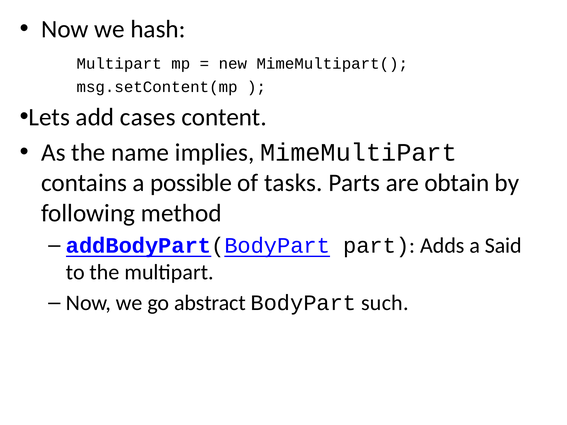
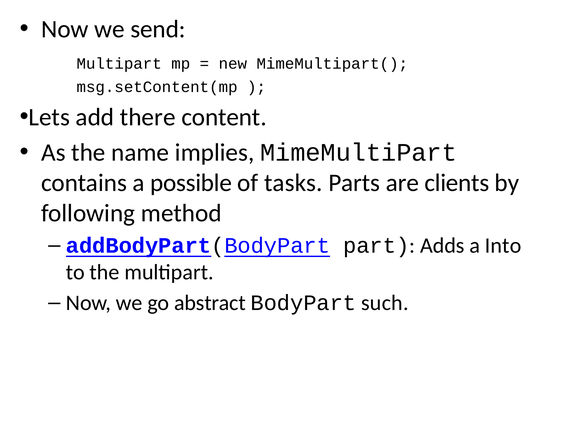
hash: hash -> send
cases: cases -> there
obtain: obtain -> clients
Said: Said -> Into
